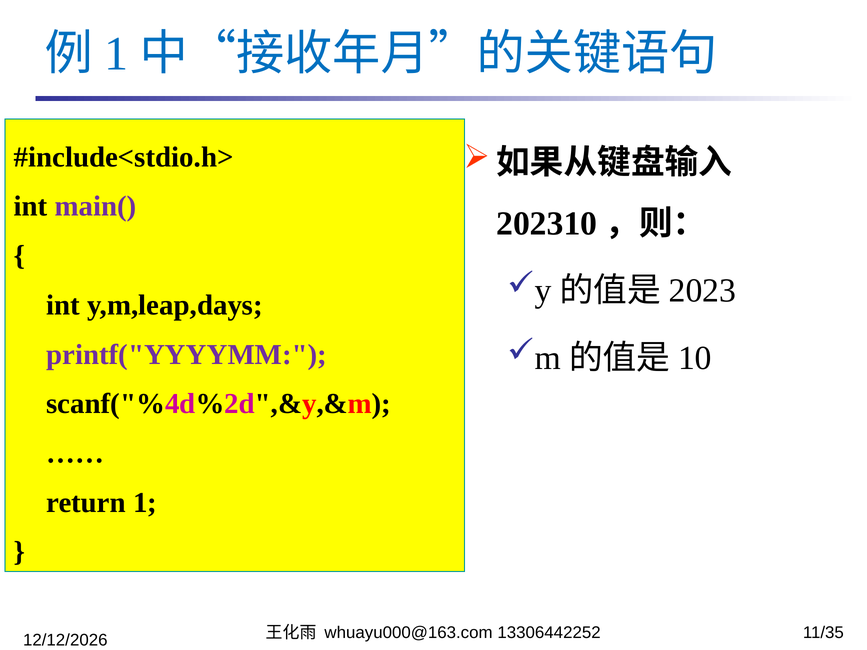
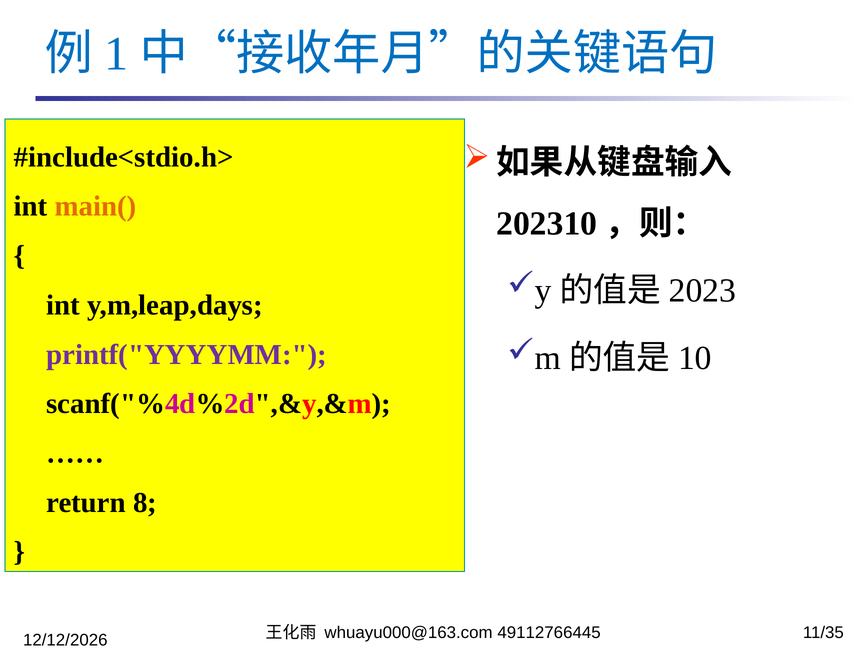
main( colour: purple -> orange
return 1: 1 -> 8
13306442252: 13306442252 -> 49112766445
